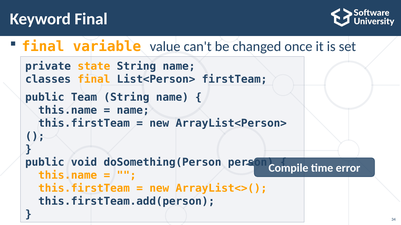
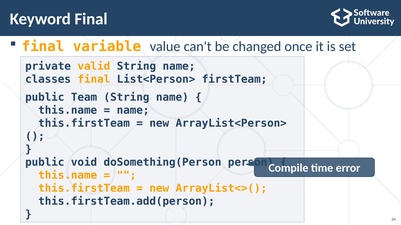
state: state -> valid
